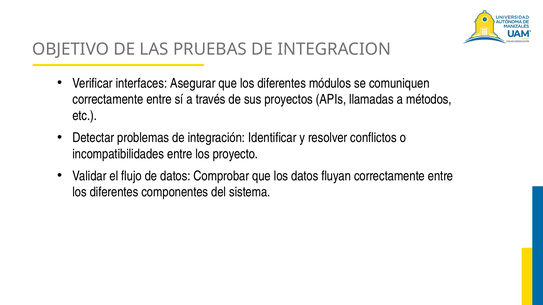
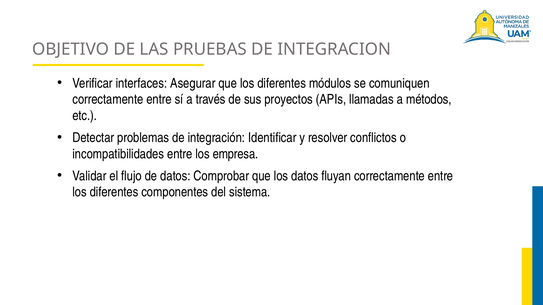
proyecto: proyecto -> empresa
